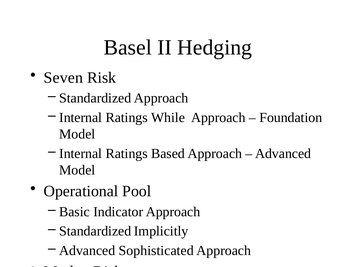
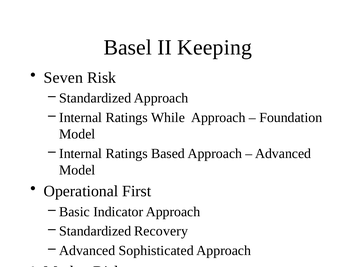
Hedging: Hedging -> Keeping
Pool: Pool -> First
Implicitly: Implicitly -> Recovery
